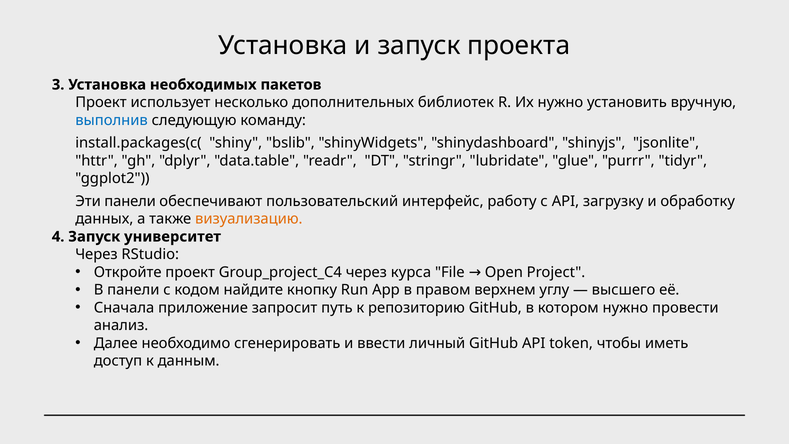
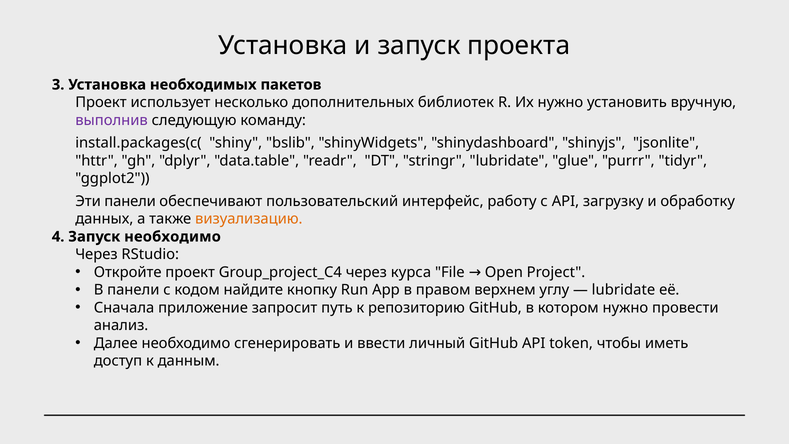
выполнив colour: blue -> purple
Запуск университет: университет -> необходимо
высшего at (624, 290): высшего -> lubridate
